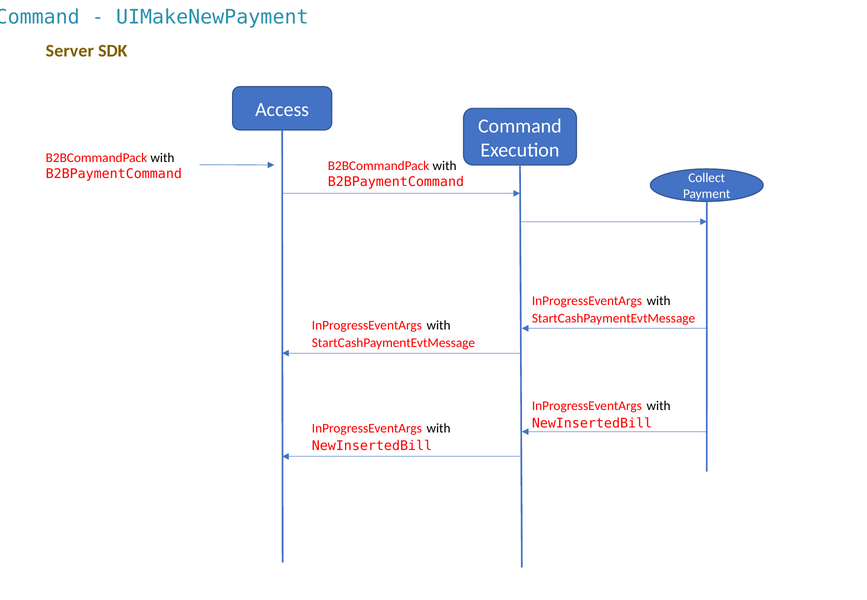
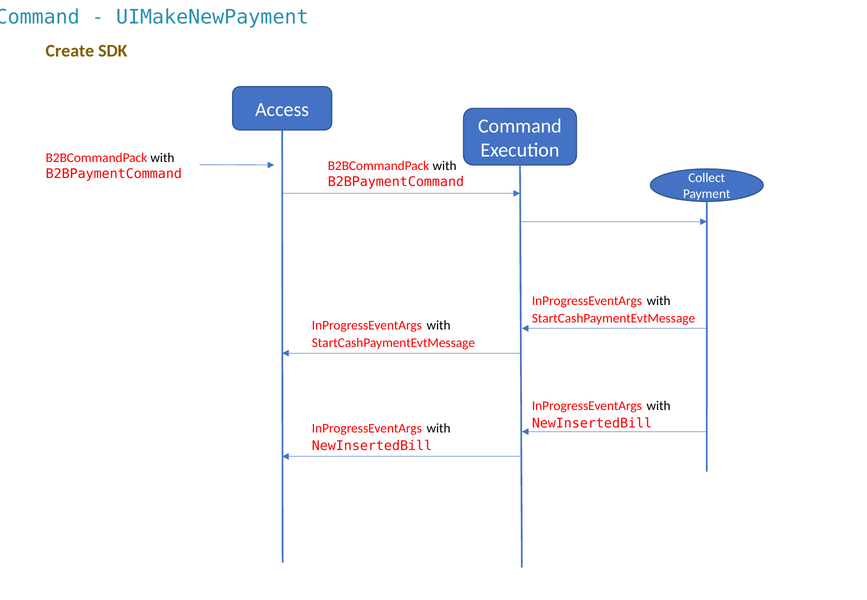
Server: Server -> Create
